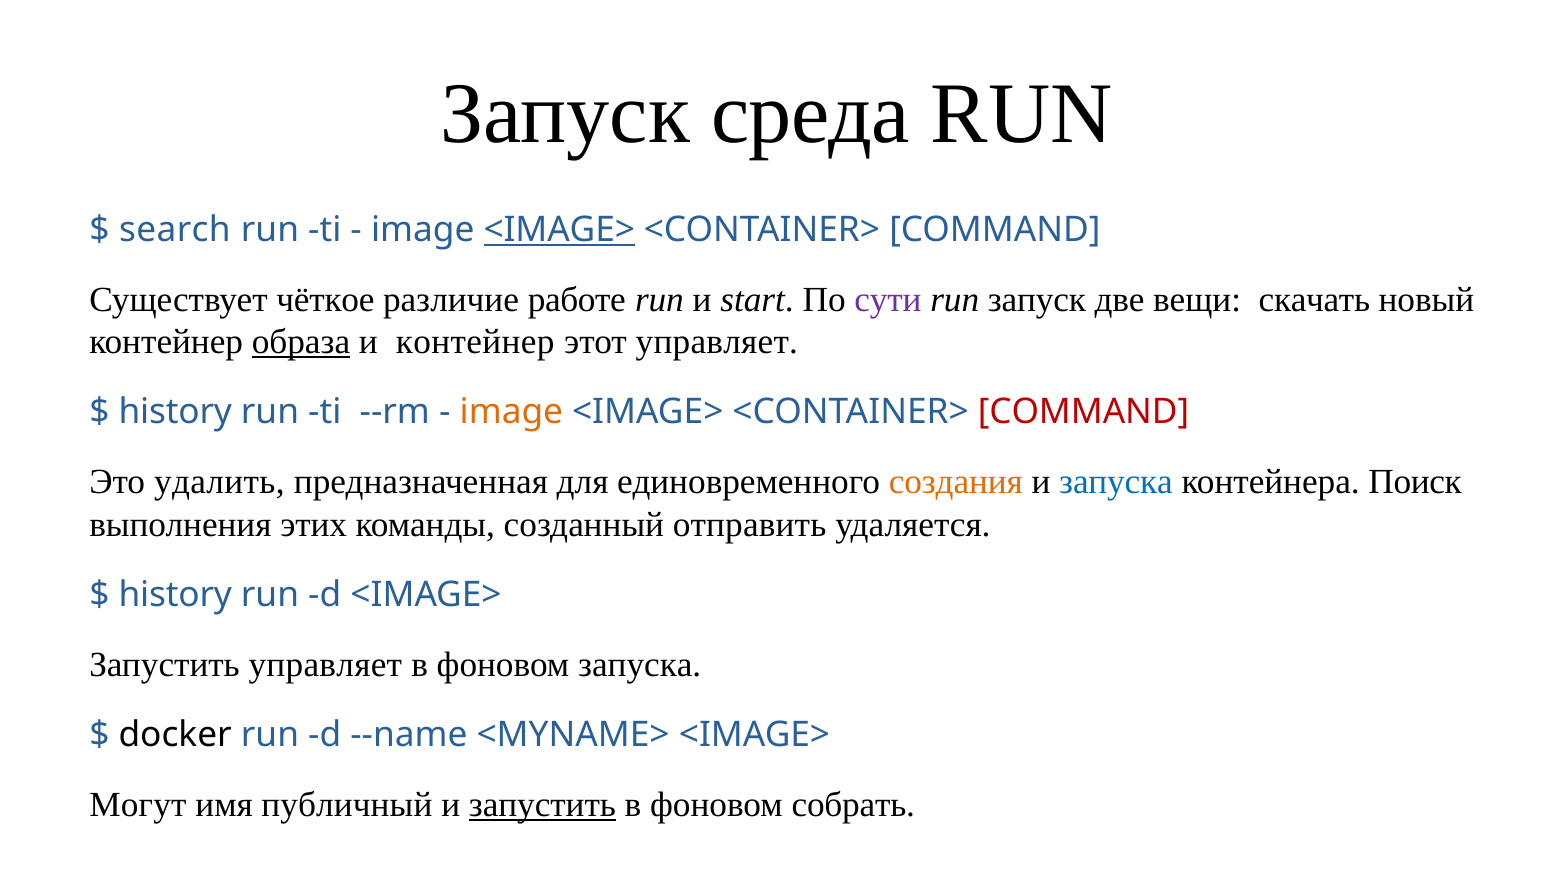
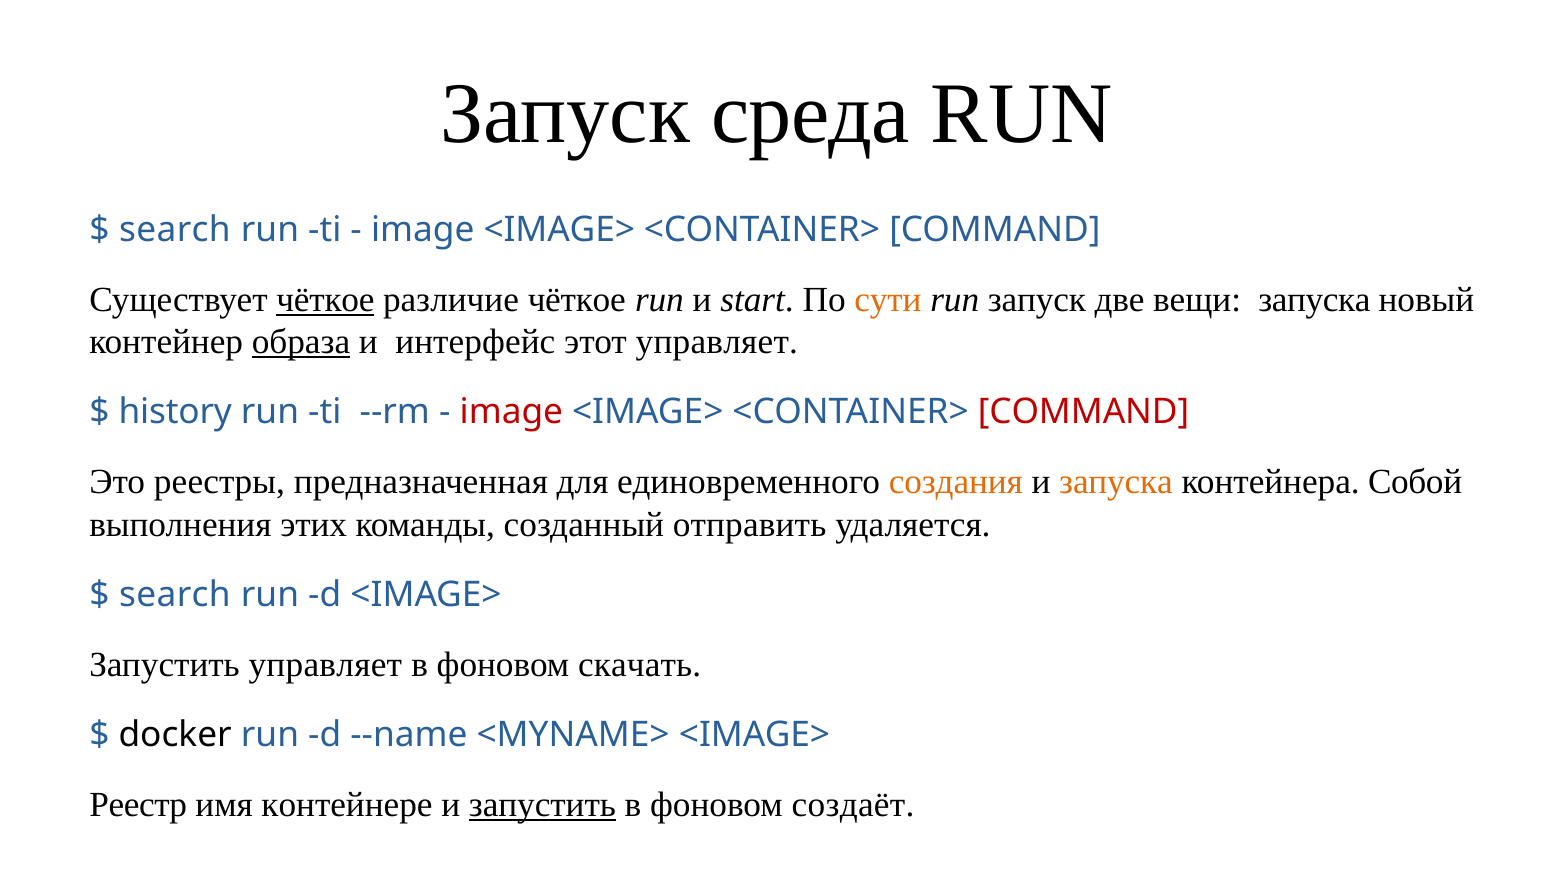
<IMAGE> at (559, 229) underline: present -> none
чёткое at (325, 300) underline: none -> present
различие работе: работе -> чёткое
сути colour: purple -> orange
вещи скачать: скачать -> запуска
и контейнер: контейнер -> интерфейс
image at (511, 412) colour: orange -> red
удалить: удалить -> реестры
запуска at (1116, 482) colour: blue -> orange
Поиск: Поиск -> Собой
history at (175, 594): history -> search
фоновом запуска: запуска -> скачать
Могут: Могут -> Рееcтр
публичный: публичный -> контейнере
собрать: собрать -> создаёт
